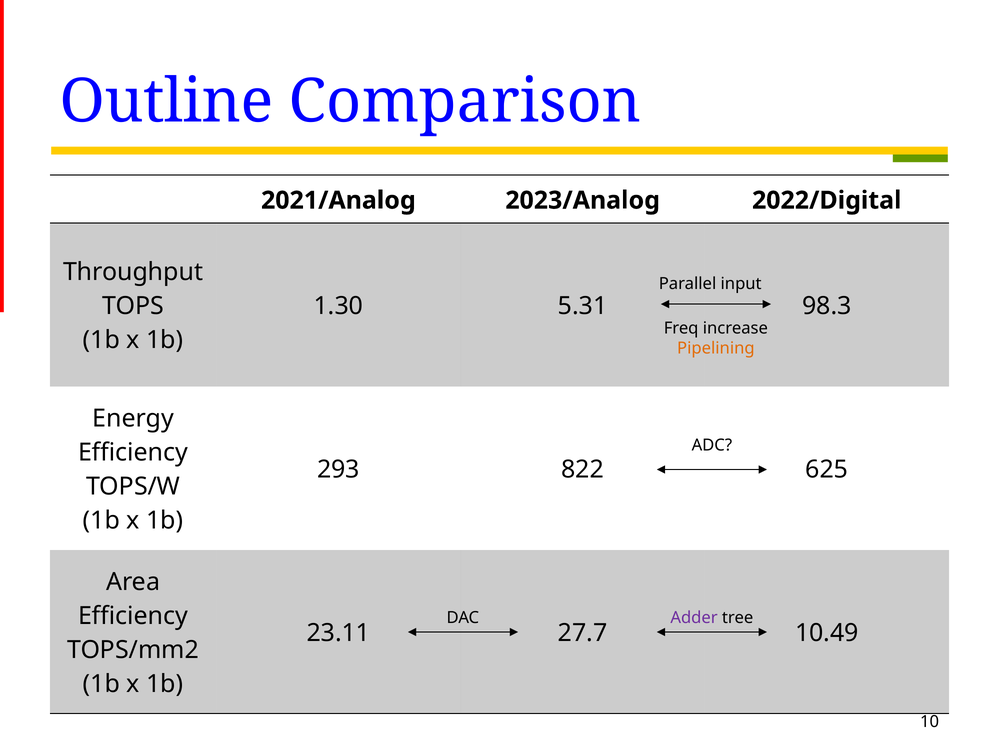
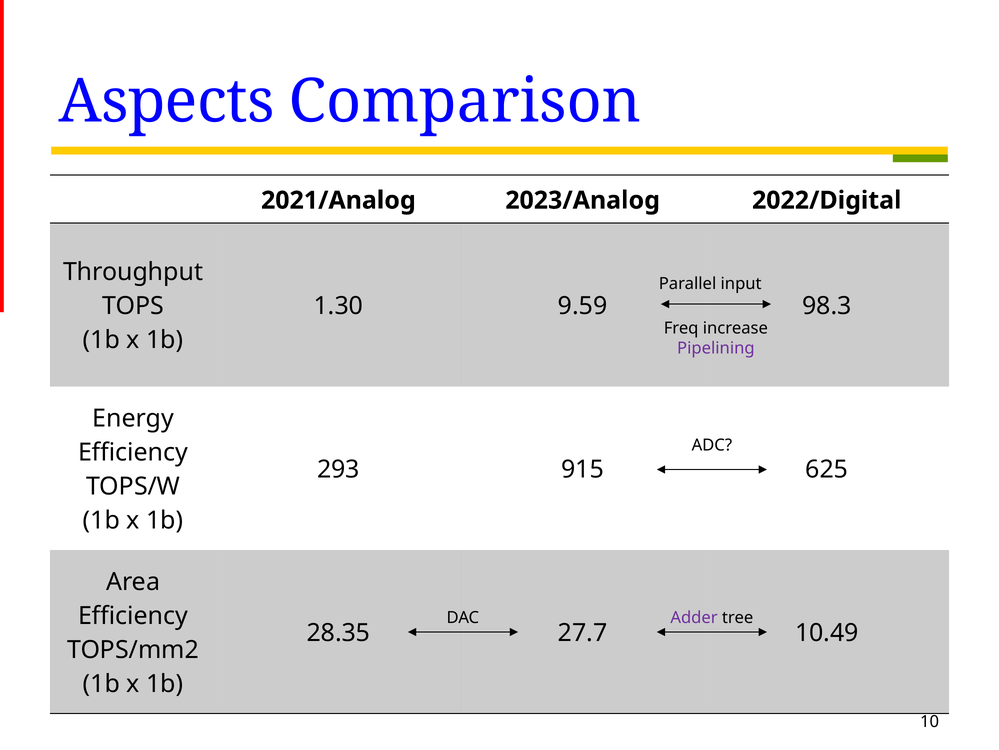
Outline: Outline -> Aspects
5.31: 5.31 -> 9.59
Pipelining colour: orange -> purple
822: 822 -> 915
23.11: 23.11 -> 28.35
